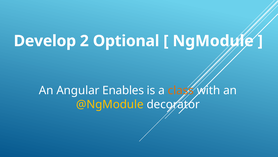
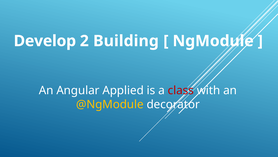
Optional: Optional -> Building
Enables: Enables -> Applied
class colour: orange -> red
